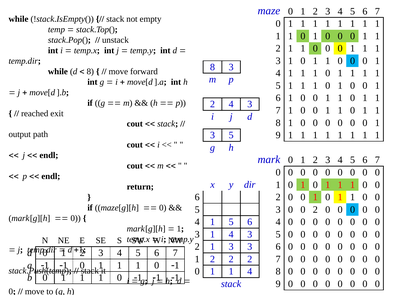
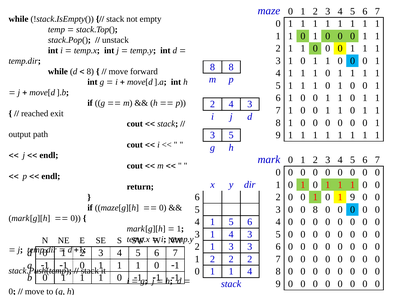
8 3: 3 -> 8
1 at (353, 197): 1 -> 9
3 0 0 2: 2 -> 8
